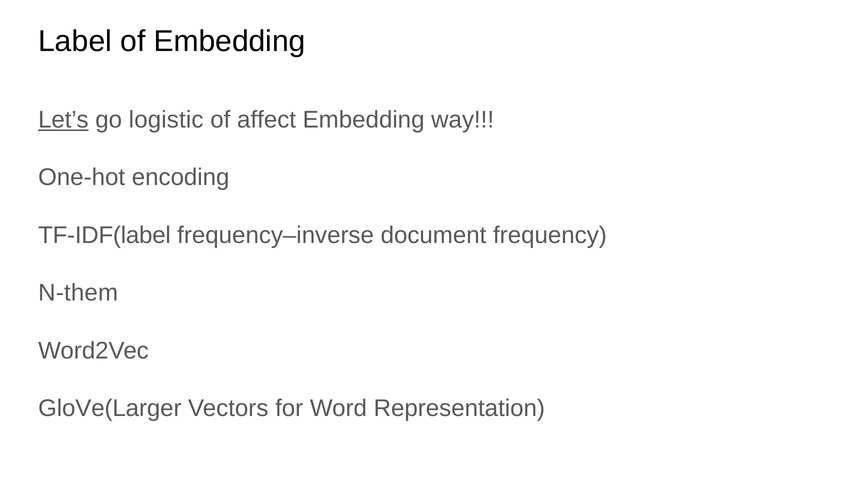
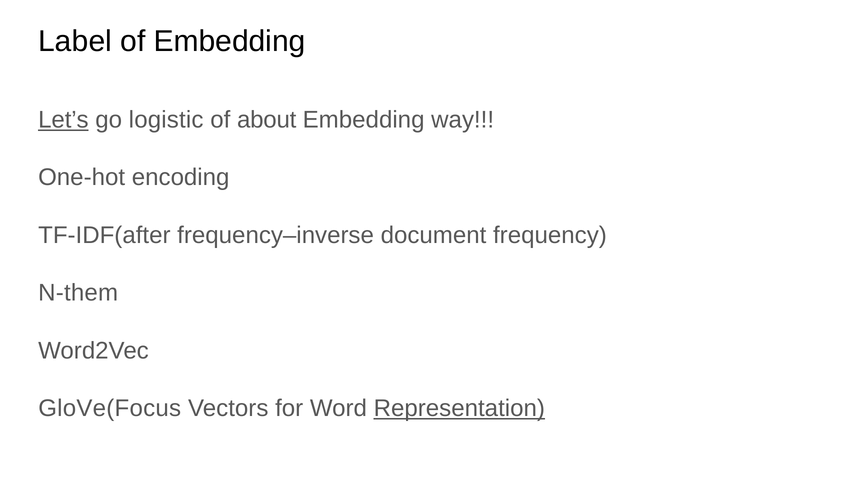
affect: affect -> about
TF-IDF(label: TF-IDF(label -> TF-IDF(after
GloVe(Larger: GloVe(Larger -> GloVe(Focus
Representation underline: none -> present
